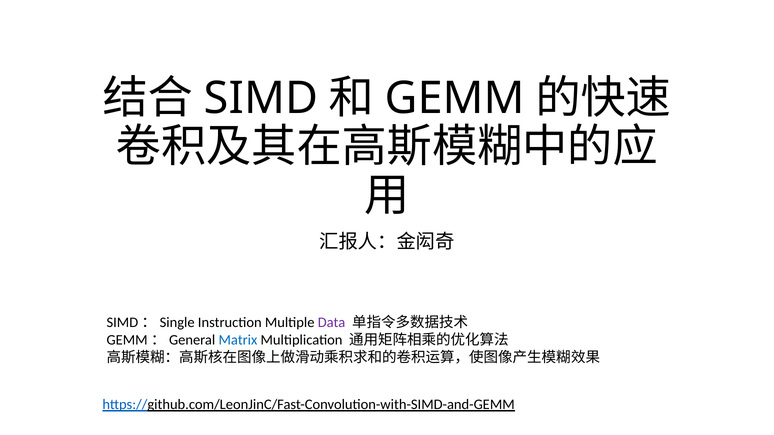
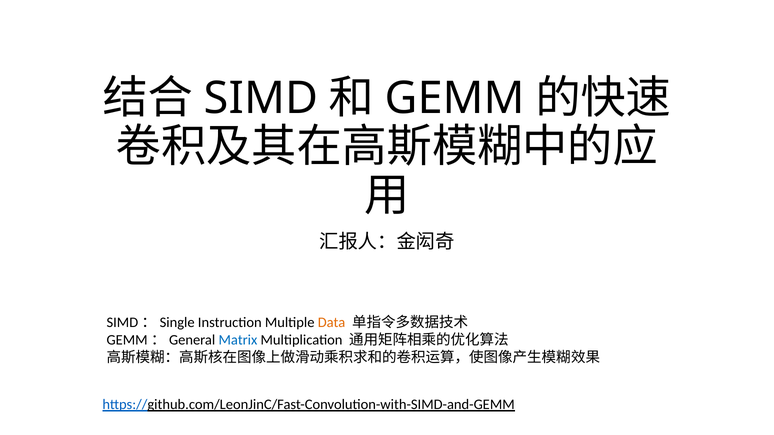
Data colour: purple -> orange
